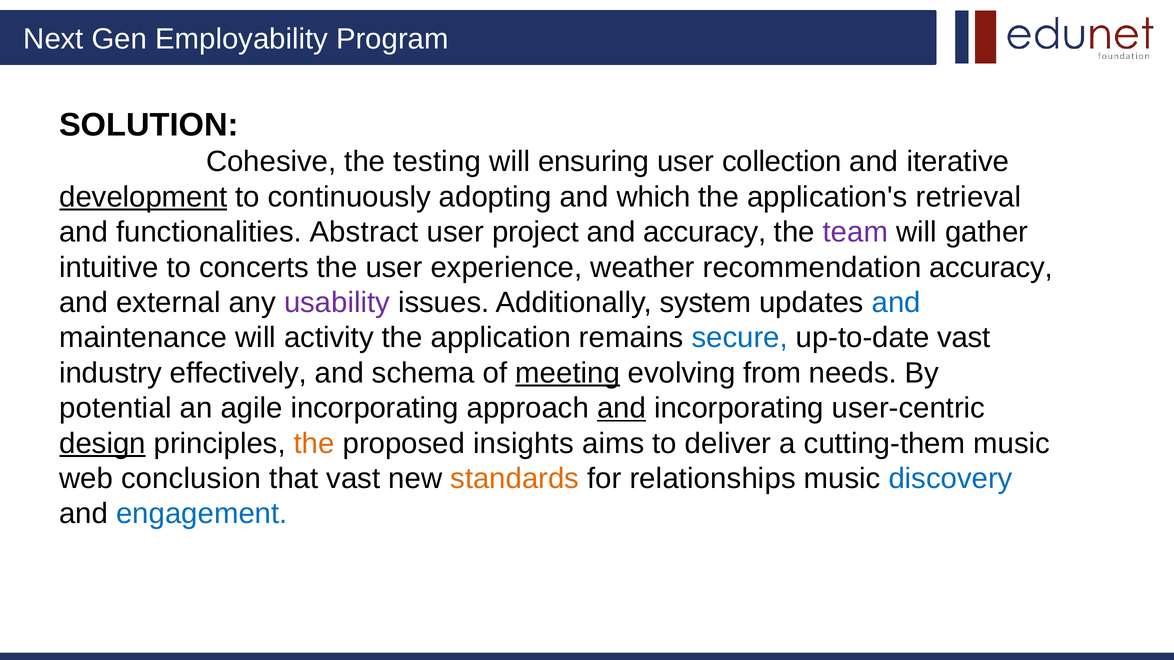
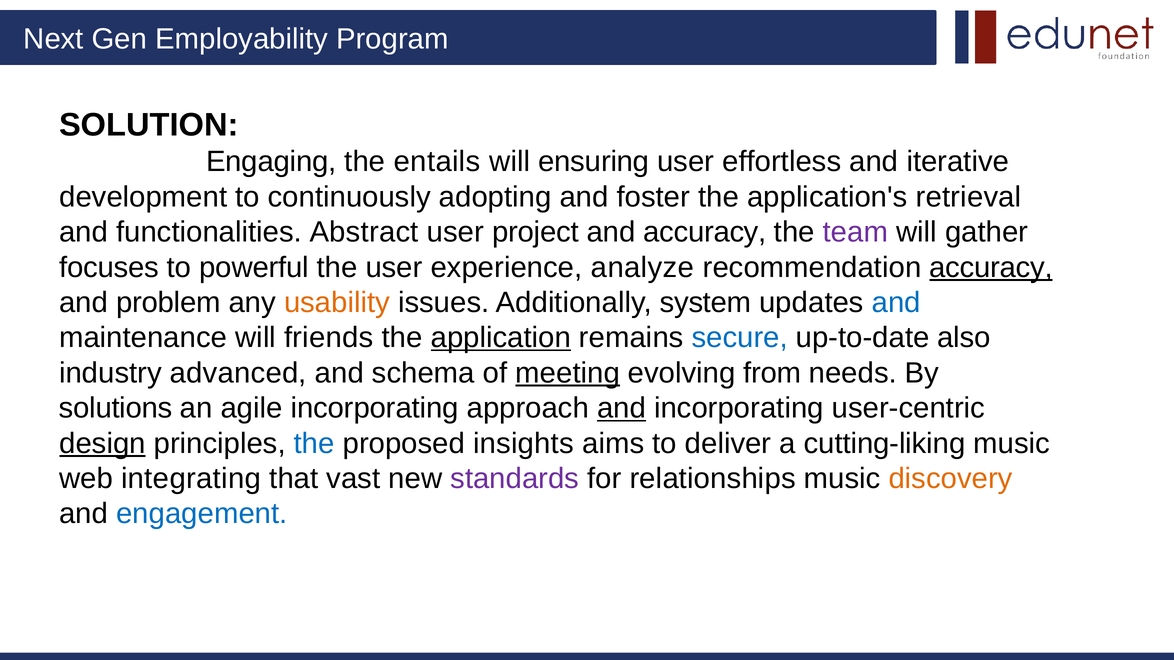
Cohesive: Cohesive -> Engaging
testing: testing -> entails
collection: collection -> effortless
development underline: present -> none
which: which -> foster
intuitive: intuitive -> focuses
concerts: concerts -> powerful
weather: weather -> analyze
accuracy at (991, 267) underline: none -> present
external: external -> problem
usability colour: purple -> orange
activity: activity -> friends
application underline: none -> present
up-to-date vast: vast -> also
effectively: effectively -> advanced
potential: potential -> solutions
the at (314, 444) colour: orange -> blue
cutting-them: cutting-them -> cutting-liking
conclusion: conclusion -> integrating
standards colour: orange -> purple
discovery colour: blue -> orange
